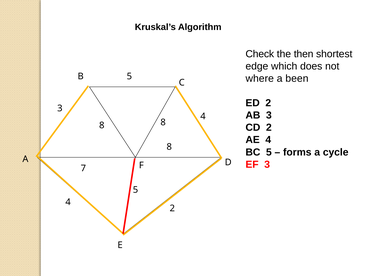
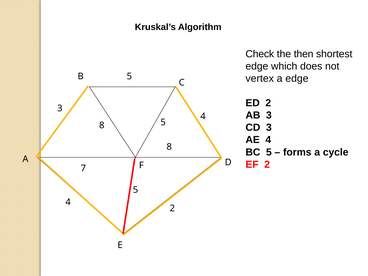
where: where -> vertex
a been: been -> edge
CD 2: 2 -> 3
8 8: 8 -> 5
EF 3: 3 -> 2
